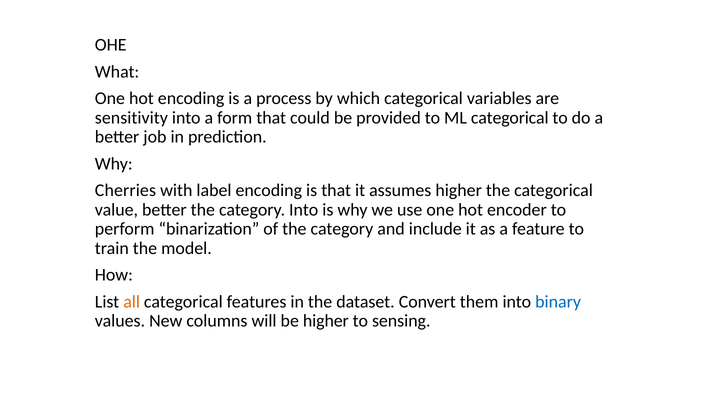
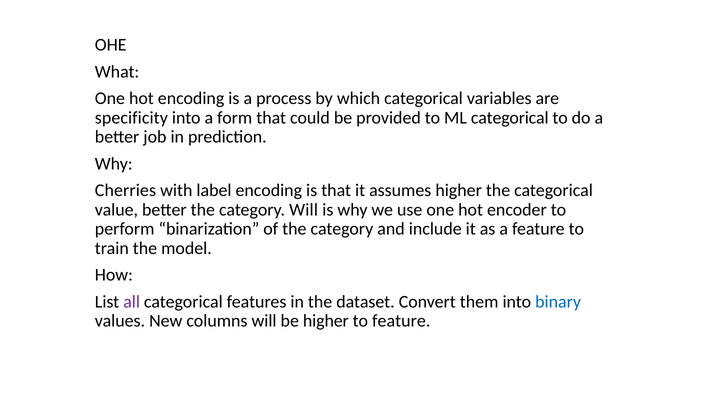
sensitivity: sensitivity -> specificity
category Into: Into -> Will
all colour: orange -> purple
to sensing: sensing -> feature
